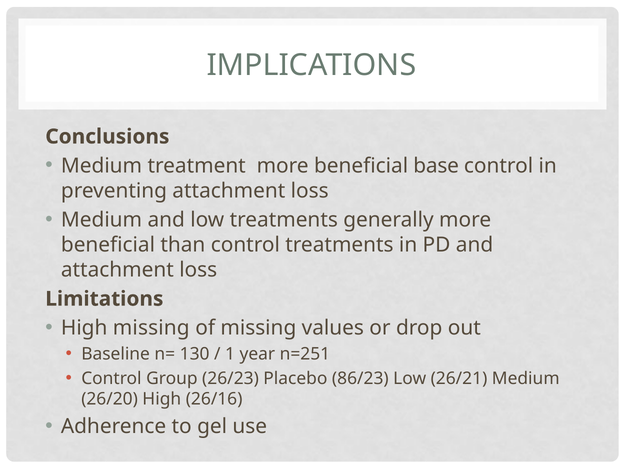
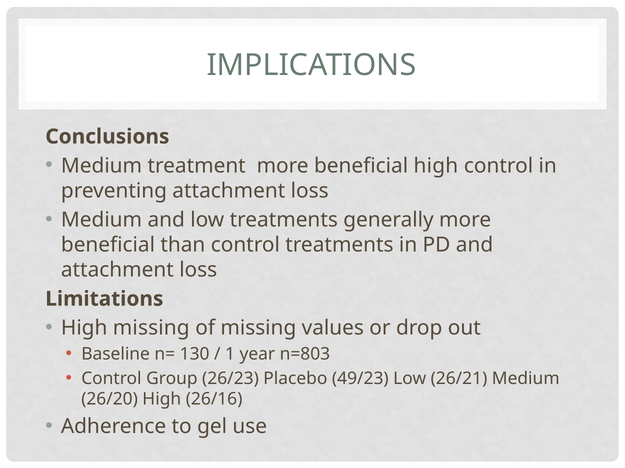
beneficial base: base -> high
n=251: n=251 -> n=803
86/23: 86/23 -> 49/23
